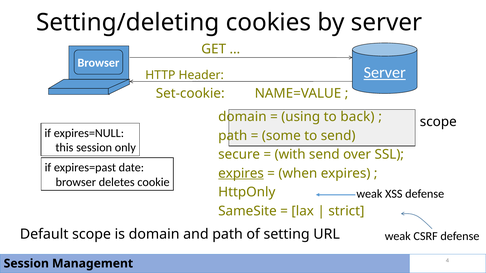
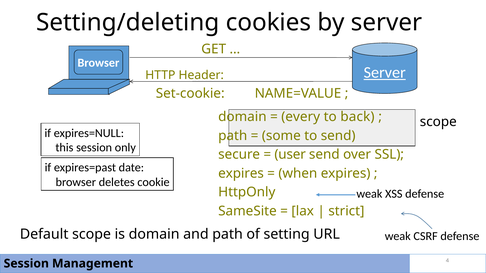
using: using -> every
with: with -> user
expires at (241, 174) underline: present -> none
